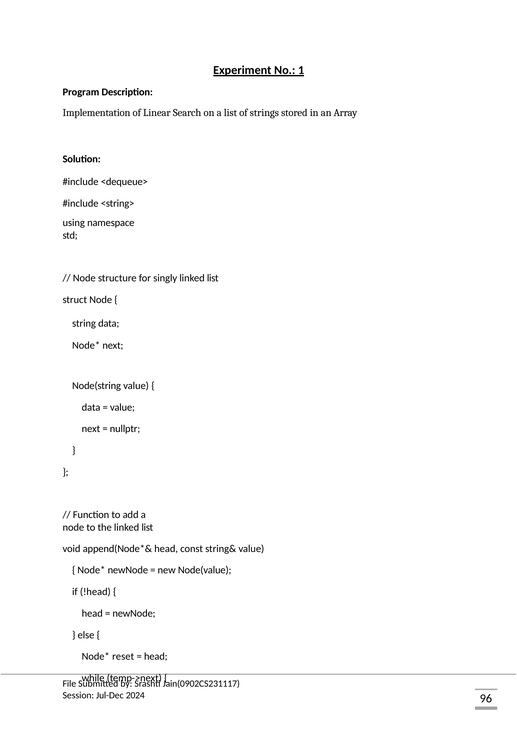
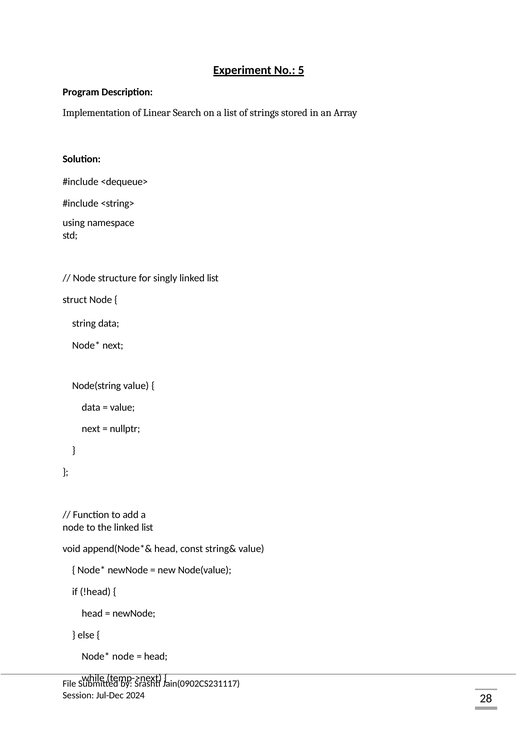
1: 1 -> 5
reset at (123, 656): reset -> node
96: 96 -> 28
